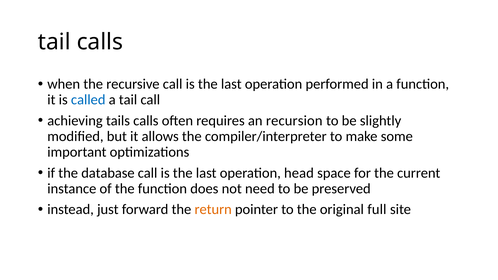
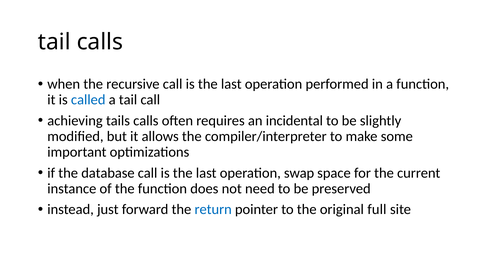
recursion: recursion -> incidental
head: head -> swap
return colour: orange -> blue
